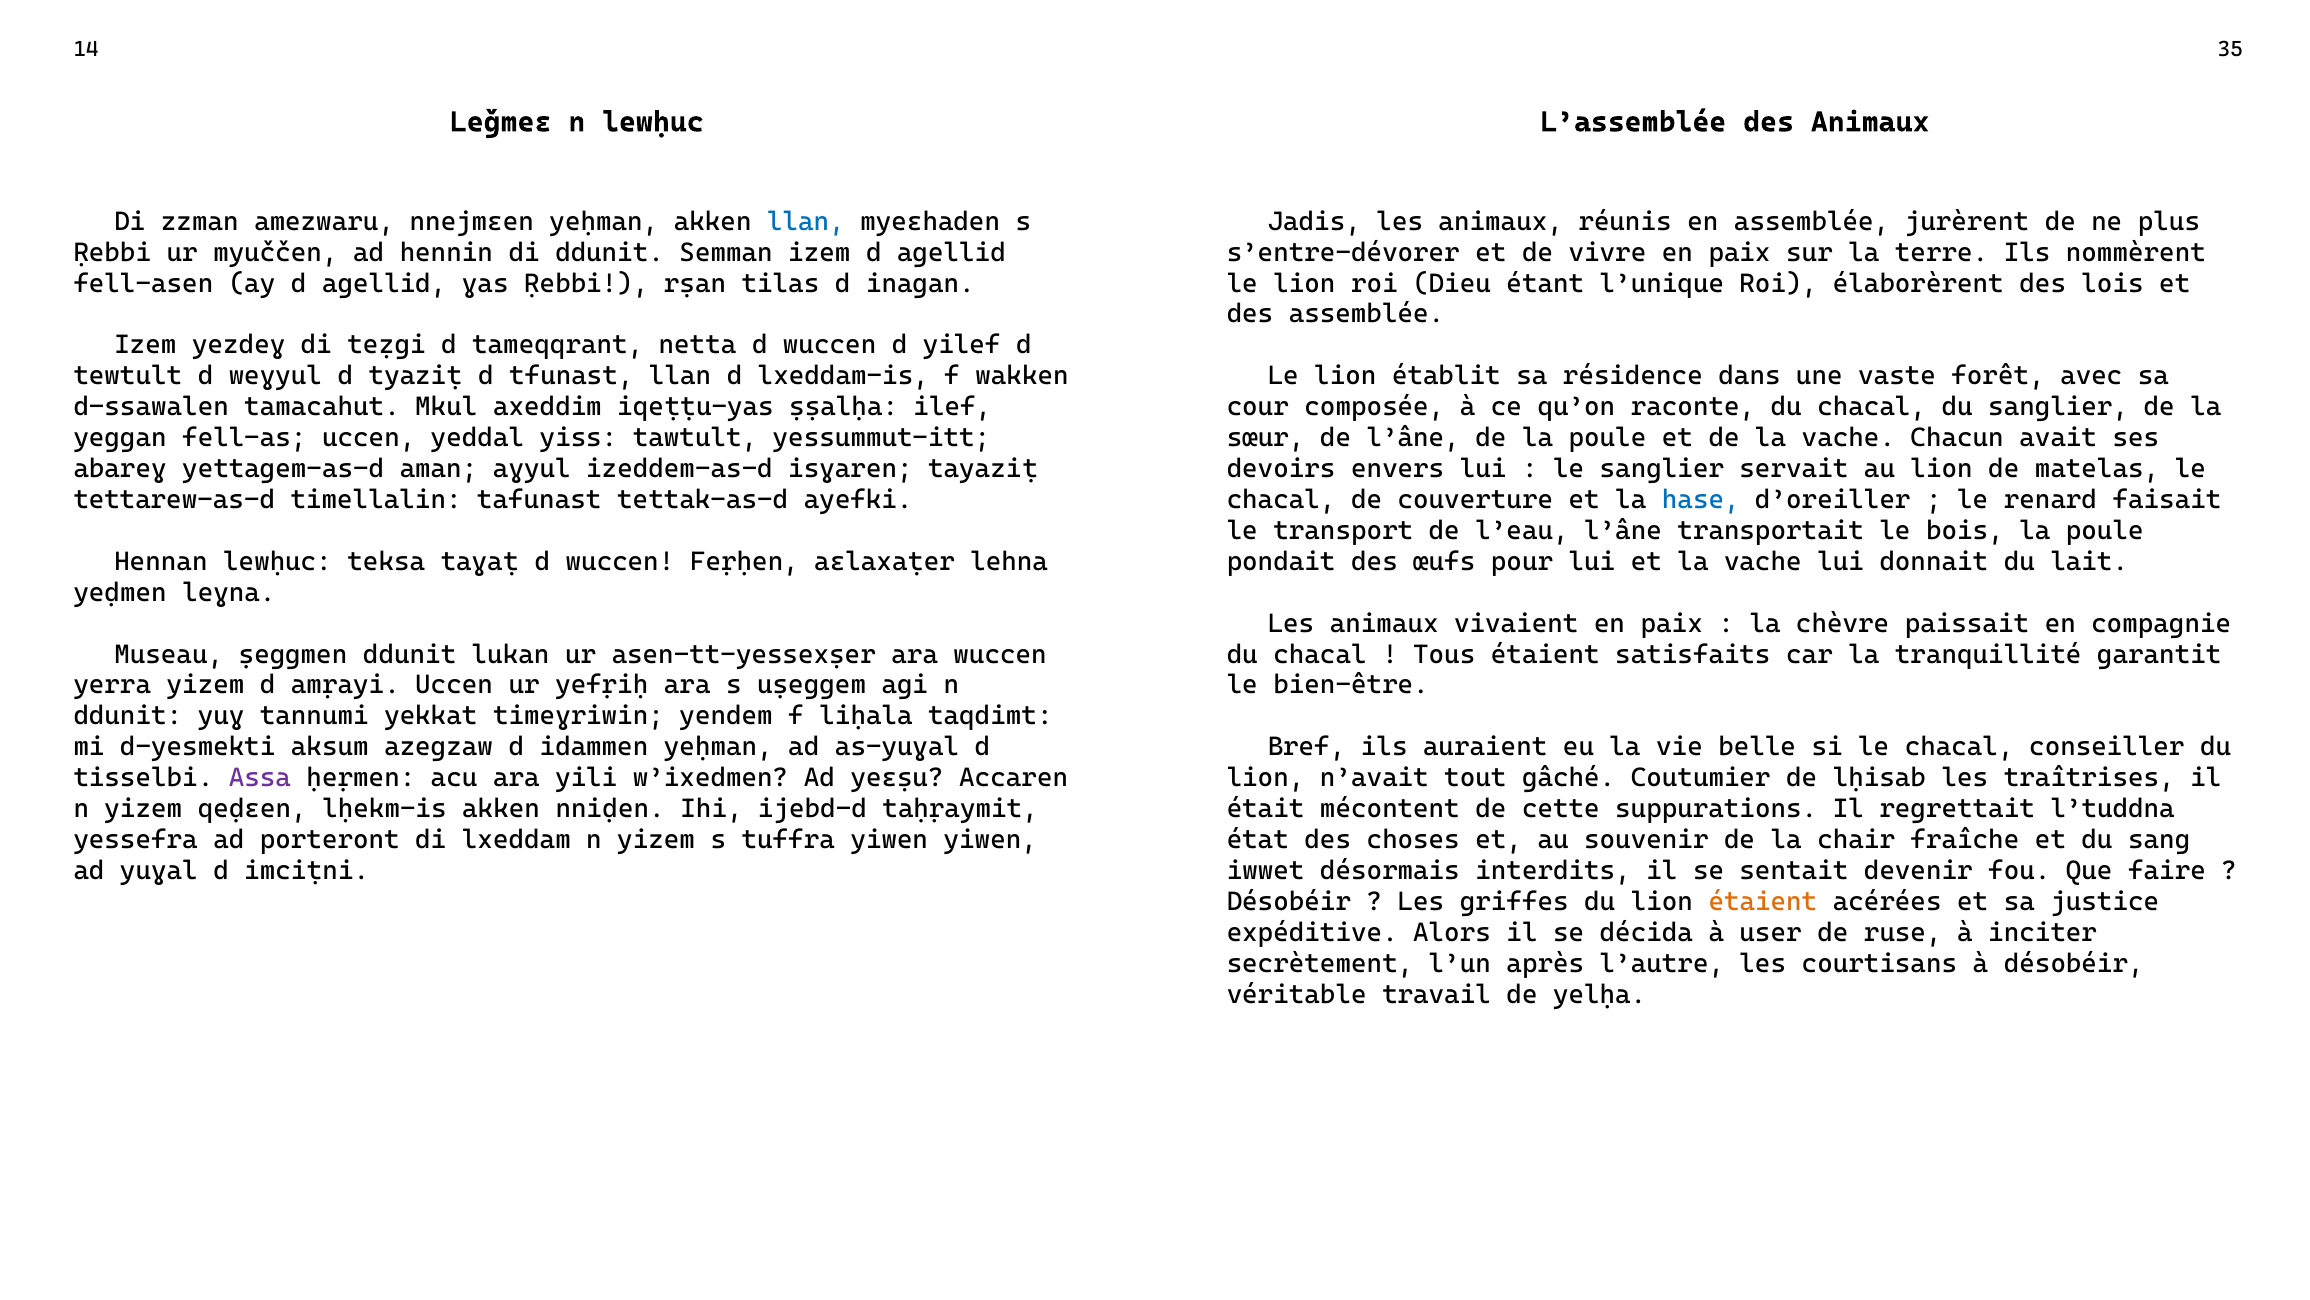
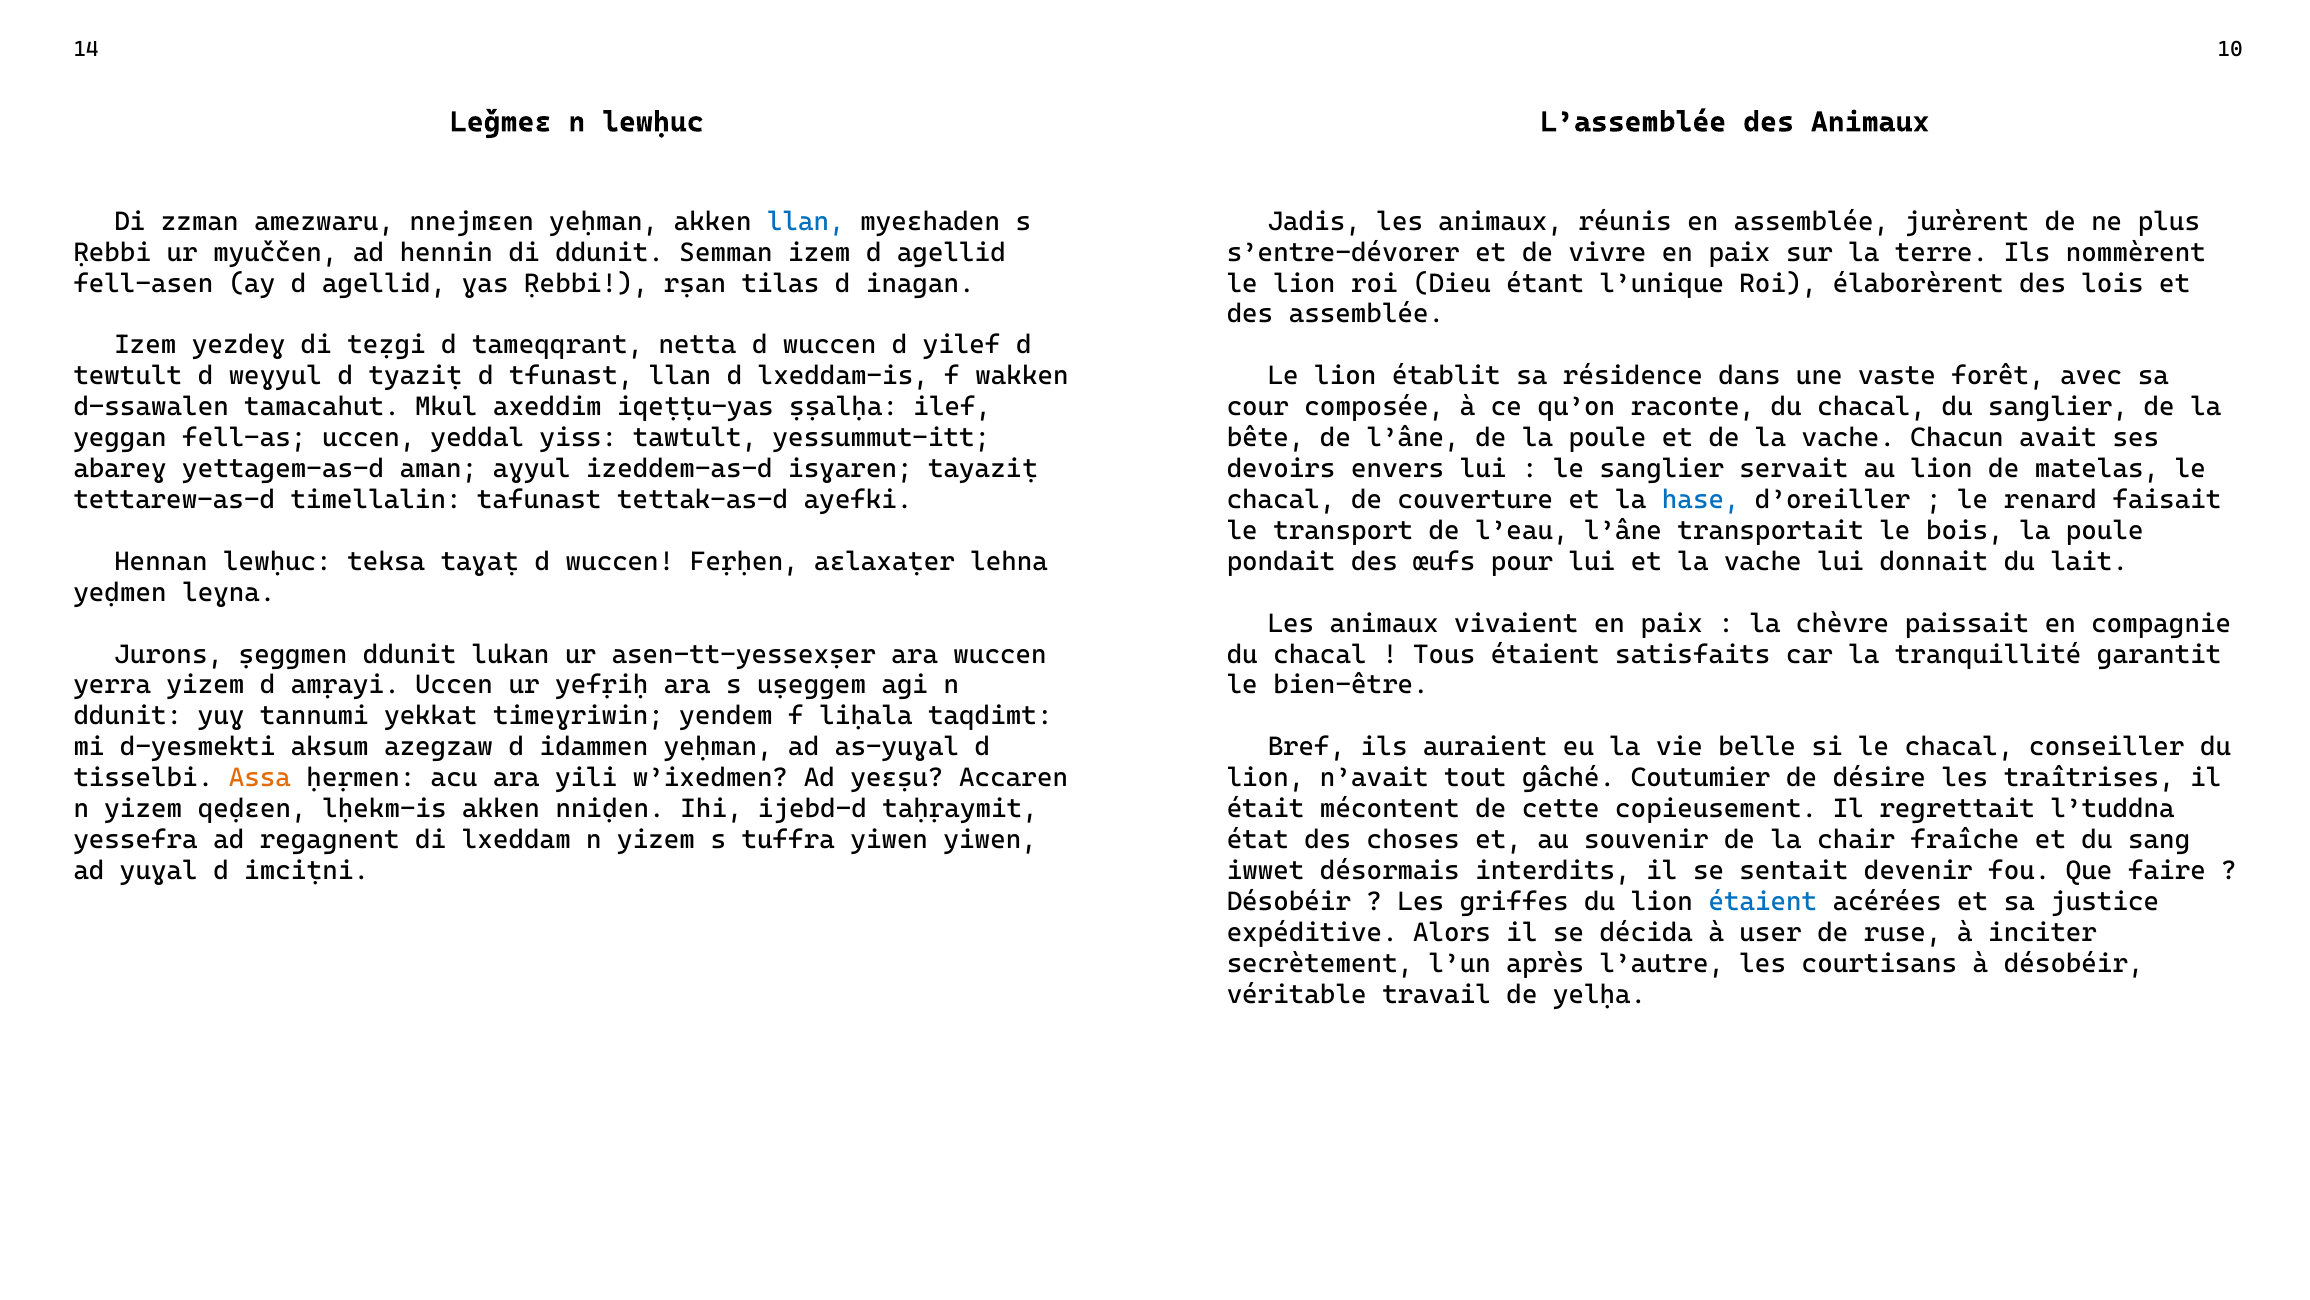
35: 35 -> 10
sœur: sœur -> bête
Museau: Museau -> Jurons
Assa colour: purple -> orange
lḥisab: lḥisab -> désire
suppurations: suppurations -> copieusement
porteront: porteront -> regagnent
étaient at (1763, 901) colour: orange -> blue
